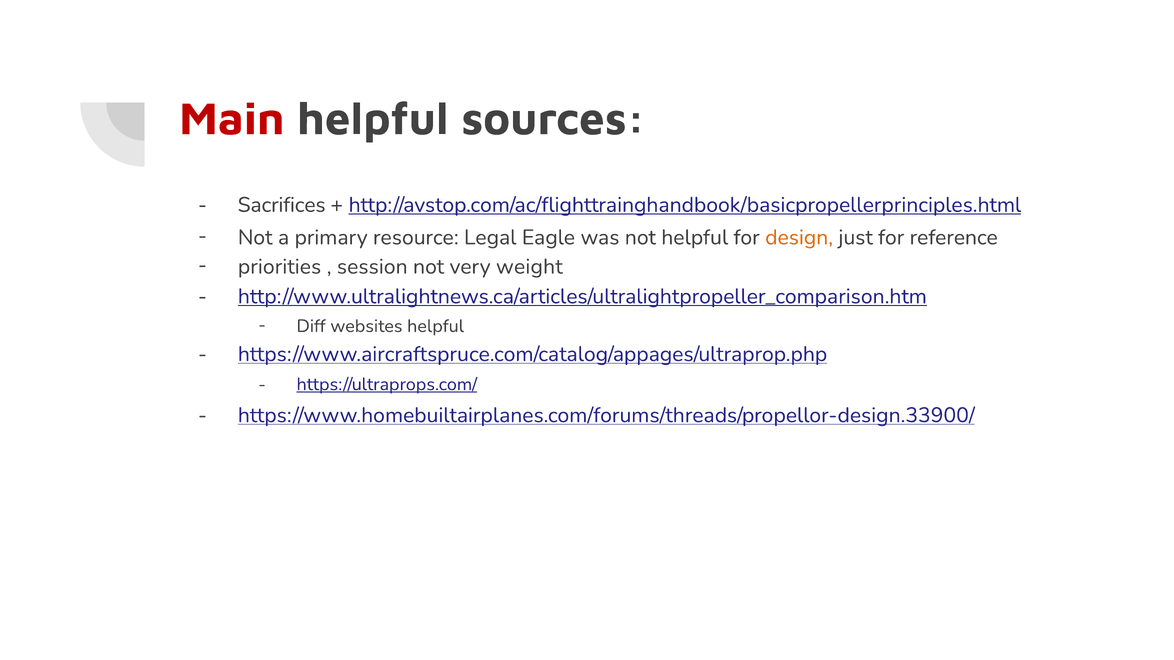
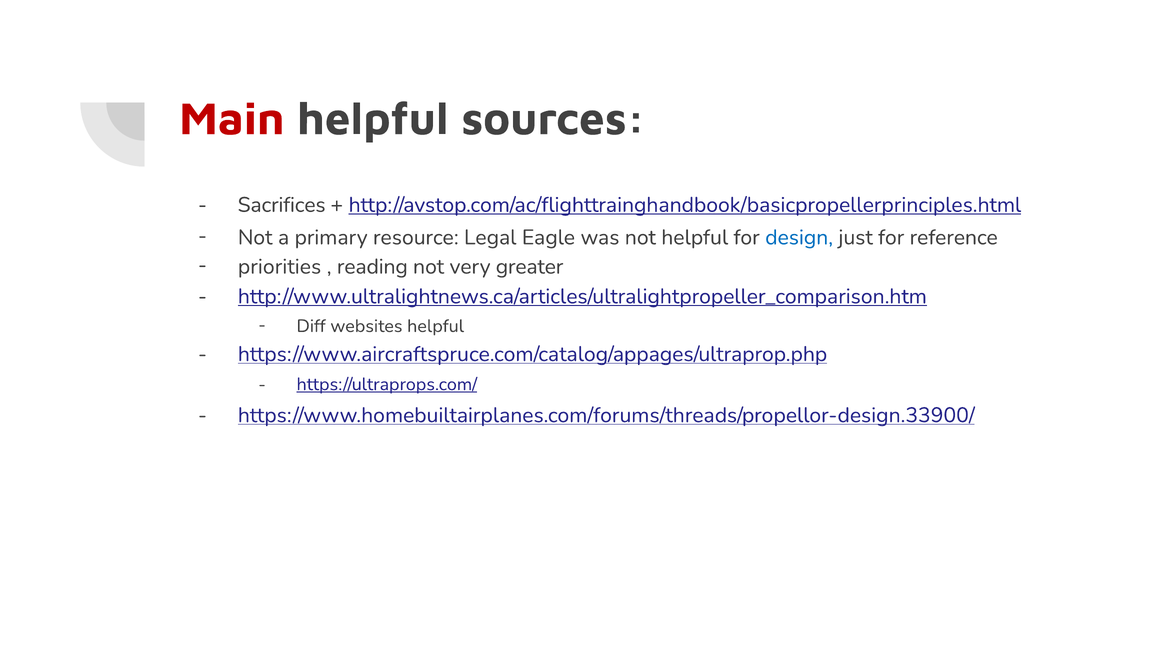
design colour: orange -> blue
session: session -> reading
weight: weight -> greater
